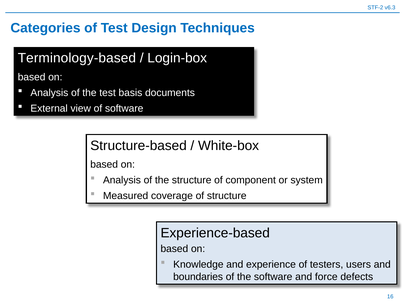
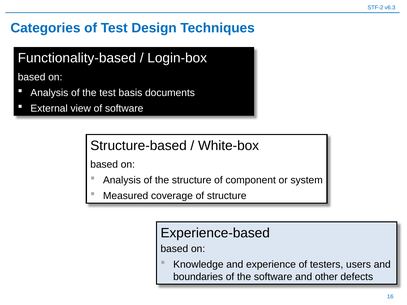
Terminology-based: Terminology-based -> Functionality-based
force: force -> other
